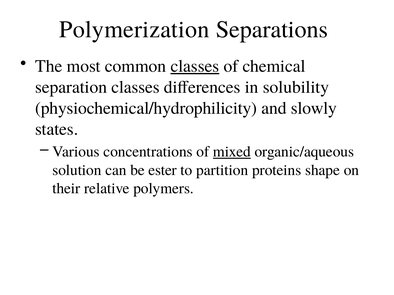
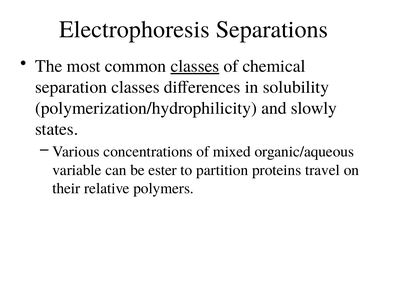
Polymerization: Polymerization -> Electrophoresis
physiochemical/hydrophilicity: physiochemical/hydrophilicity -> polymerization/hydrophilicity
mixed underline: present -> none
solution: solution -> variable
shape: shape -> travel
